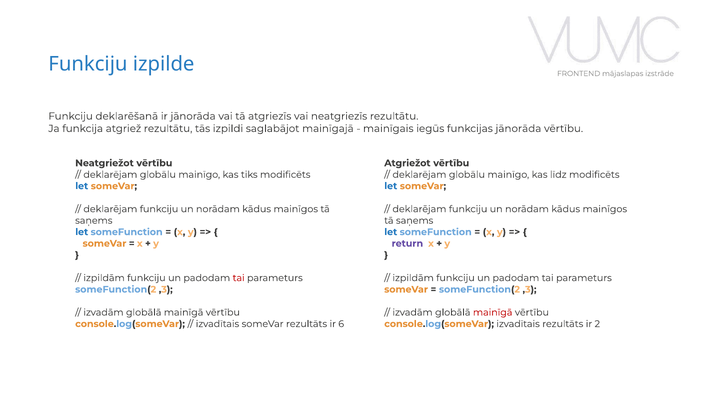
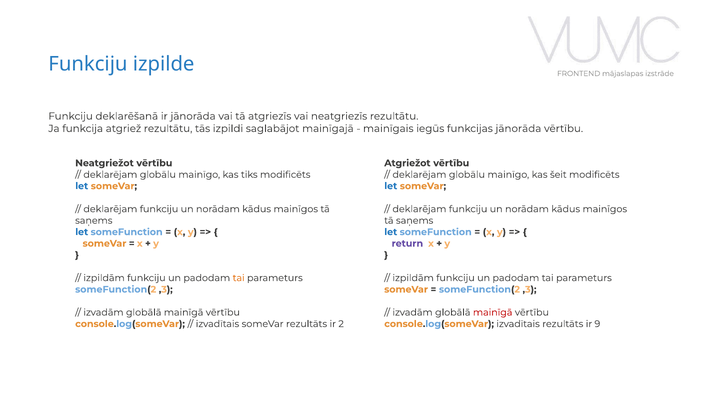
līdz: līdz -> šeit
tai at (239, 278) colour: red -> orange
6: 6 -> 2
2: 2 -> 9
